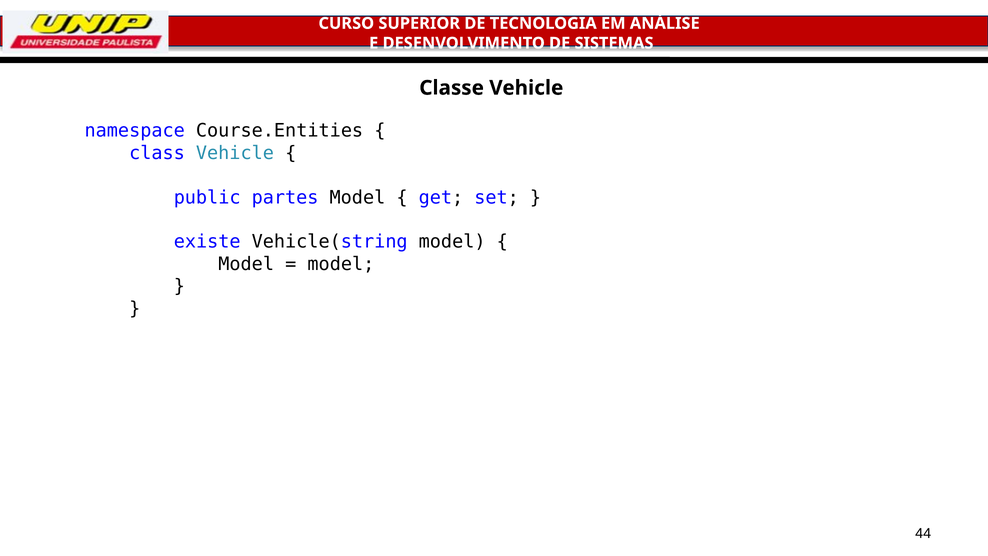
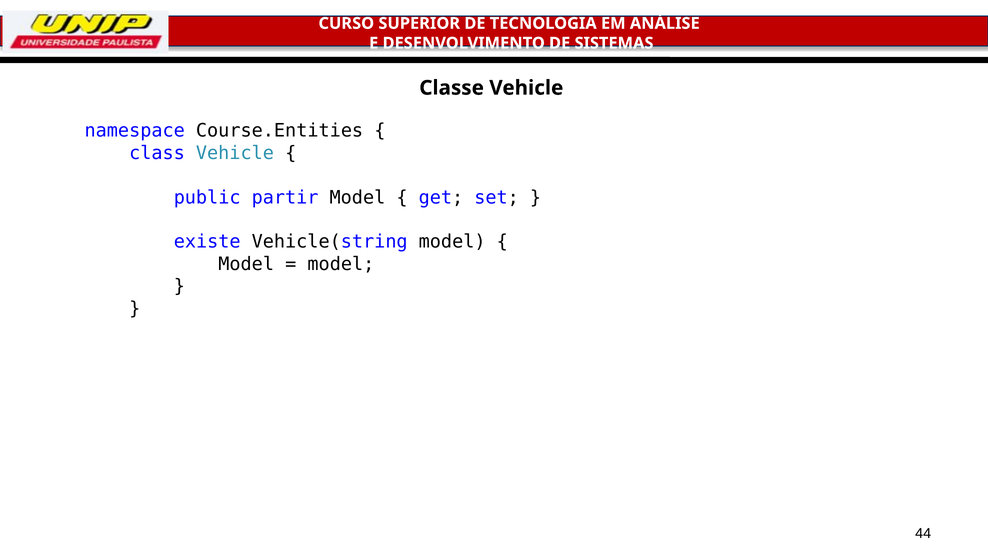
partes: partes -> partir
